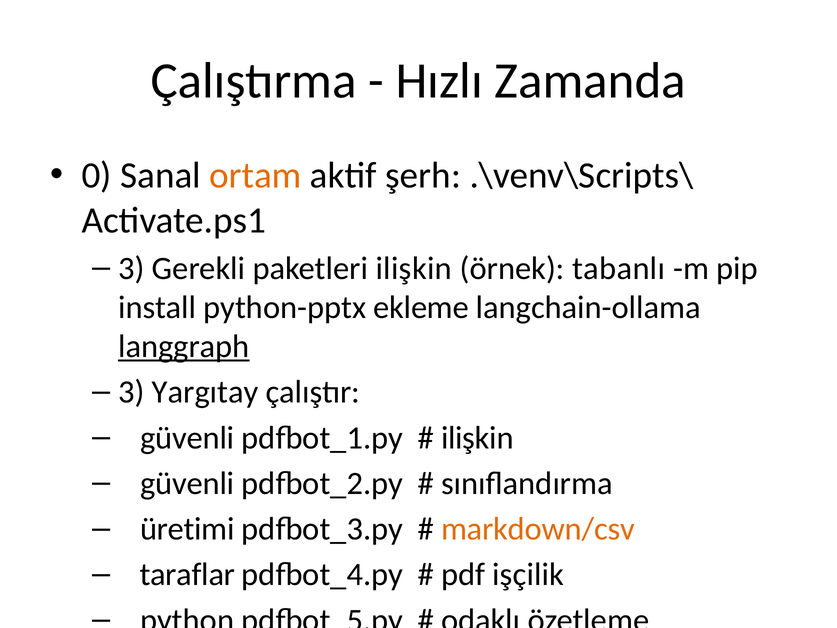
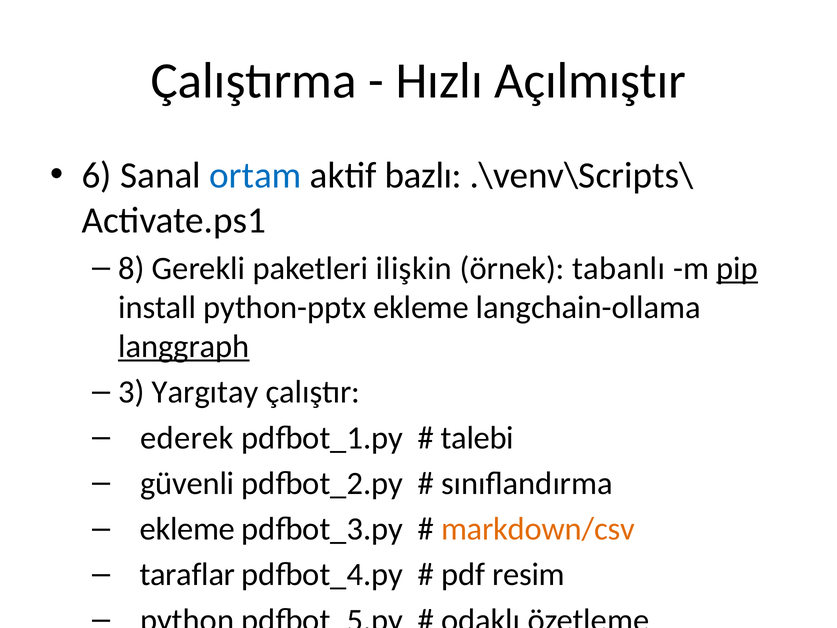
Zamanda: Zamanda -> Açılmıştır
0: 0 -> 6
ortam colour: orange -> blue
şerh: şerh -> bazlı
3 at (131, 268): 3 -> 8
pip underline: none -> present
güvenli at (187, 438): güvenli -> ederek
ilişkin at (477, 438): ilişkin -> talebi
üretimi at (187, 529): üretimi -> ekleme
işçilik: işçilik -> resim
